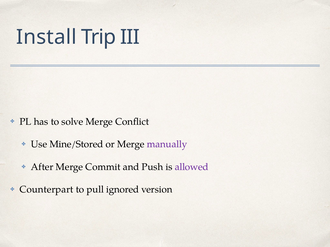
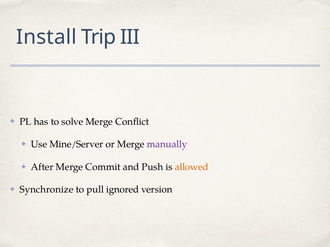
Mine/Stored: Mine/Stored -> Mine/Server
allowed colour: purple -> orange
Counterpart: Counterpart -> Synchronize
